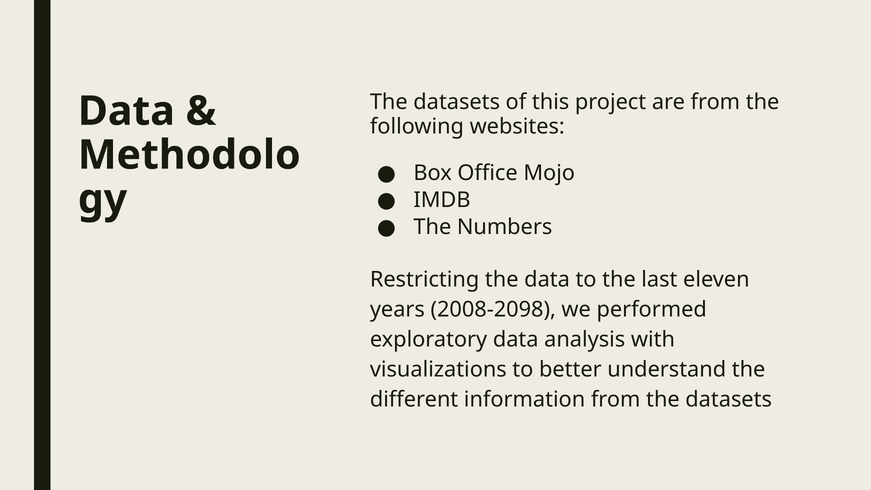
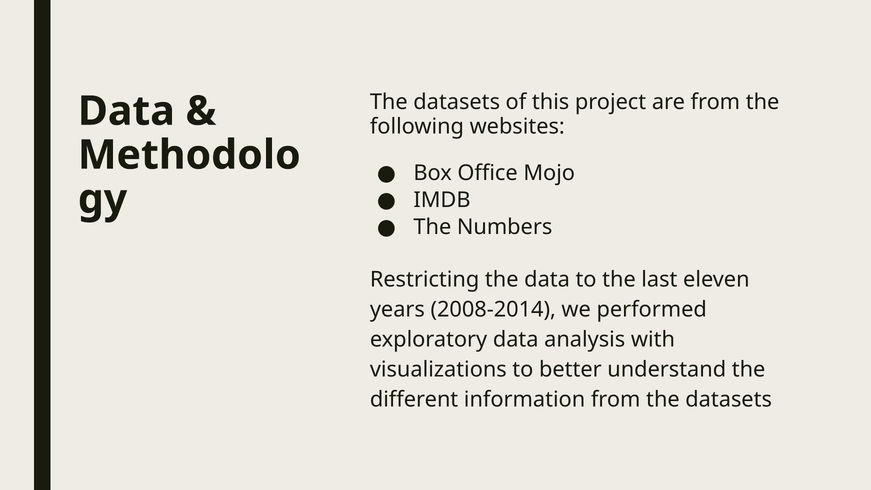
2008-2098: 2008-2098 -> 2008-2014
